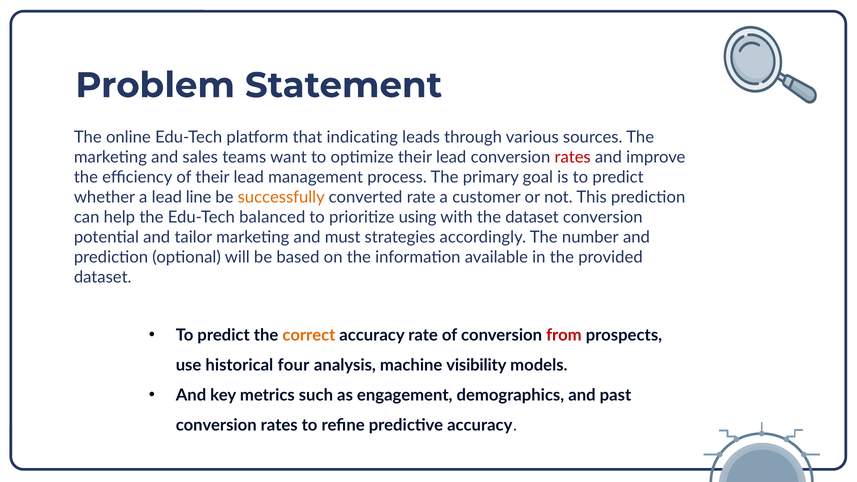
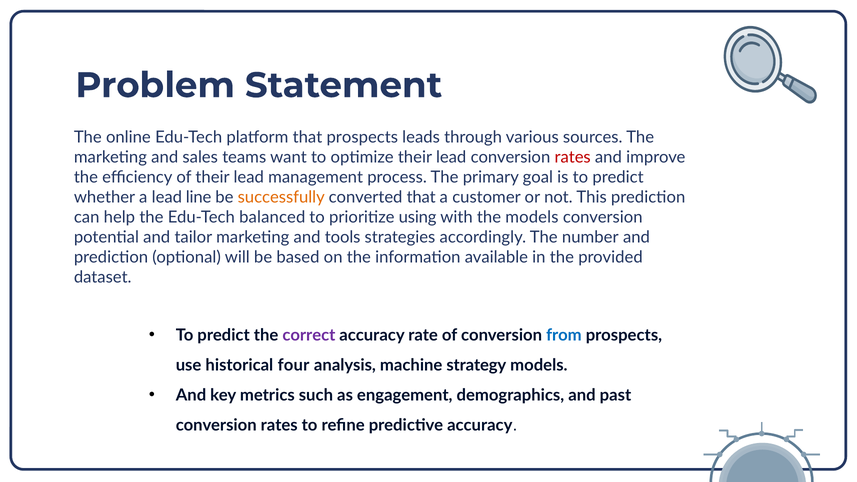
that indicating: indicating -> prospects
converted rate: rate -> that
the dataset: dataset -> models
must: must -> tools
correct colour: orange -> purple
from colour: red -> blue
visibility: visibility -> strategy
